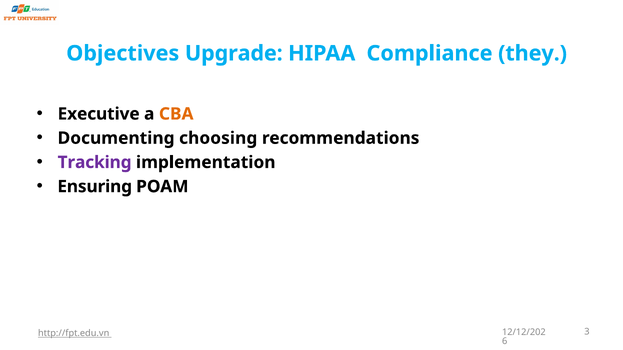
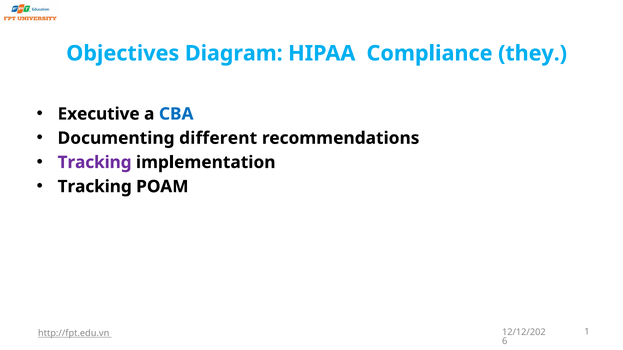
Upgrade: Upgrade -> Diagram
CBA colour: orange -> blue
choosing: choosing -> different
Ensuring at (95, 187): Ensuring -> Tracking
3: 3 -> 1
